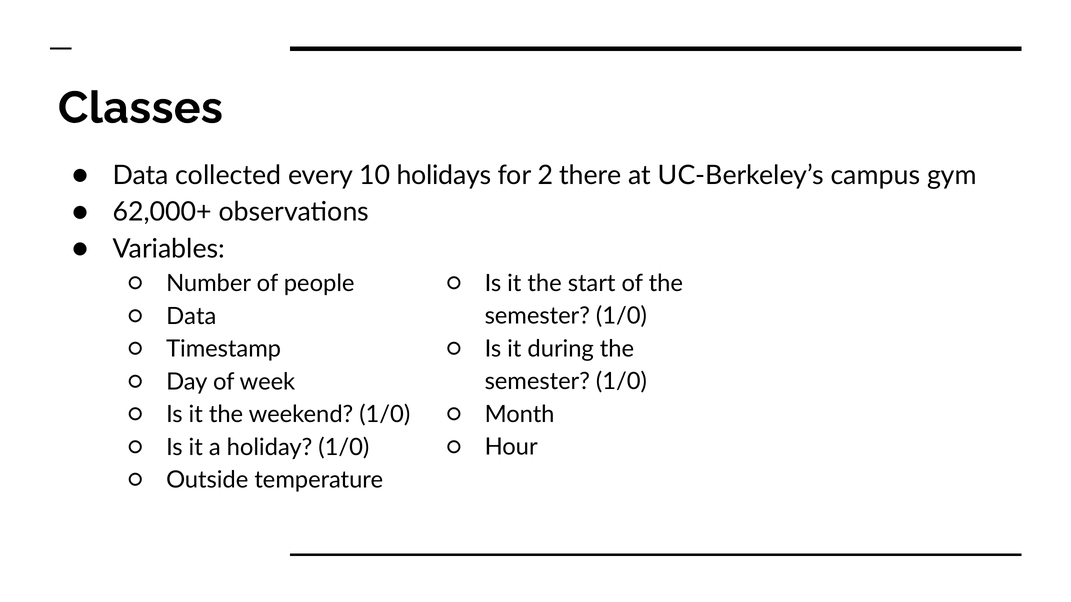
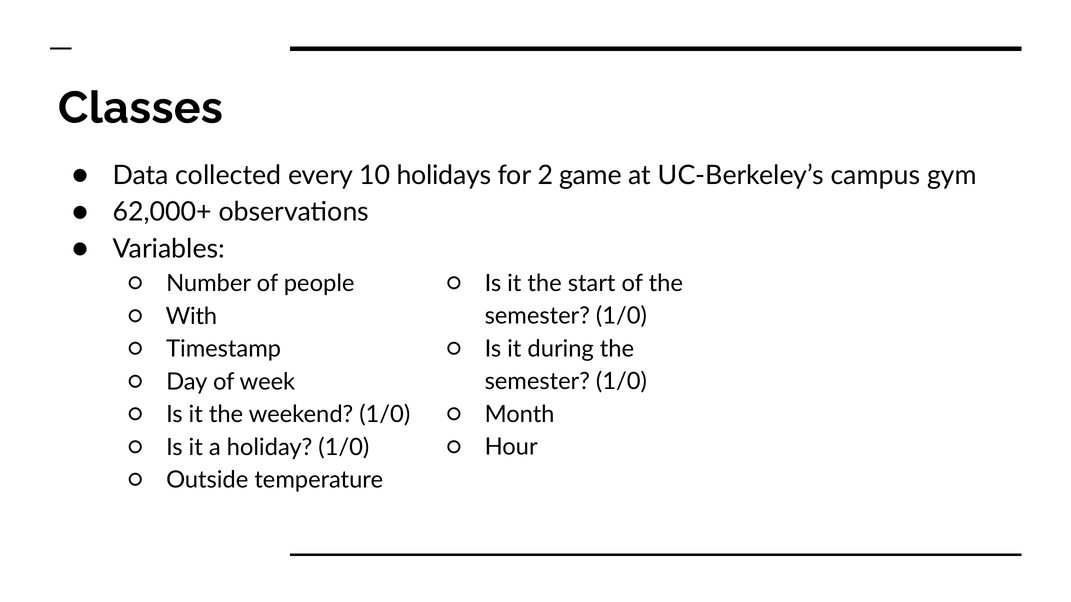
there: there -> game
Data at (191, 316): Data -> With
